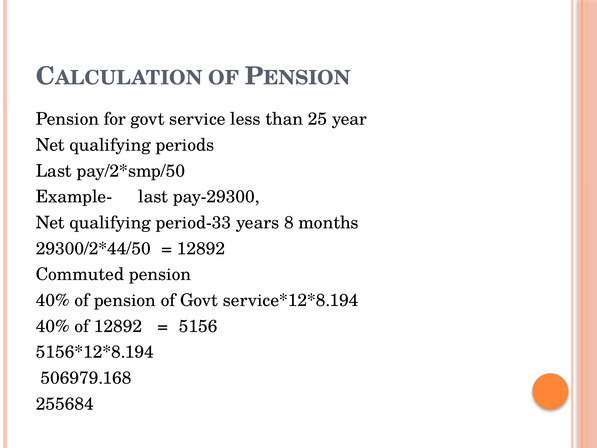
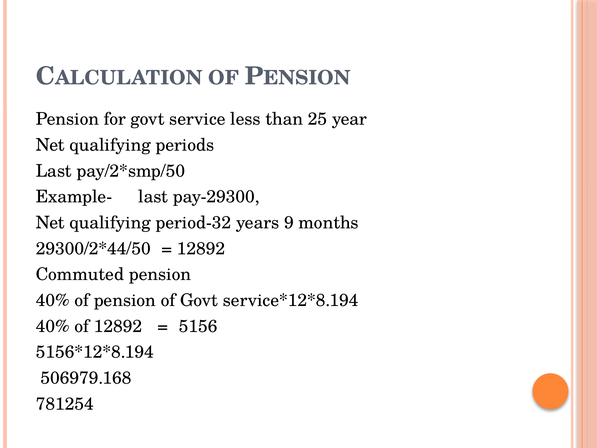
period-33: period-33 -> period-32
8: 8 -> 9
255684: 255684 -> 781254
